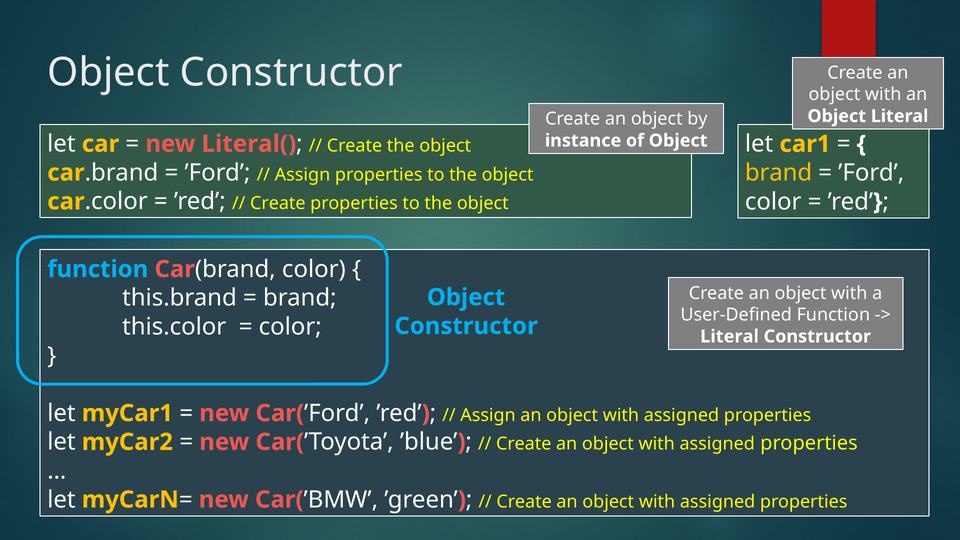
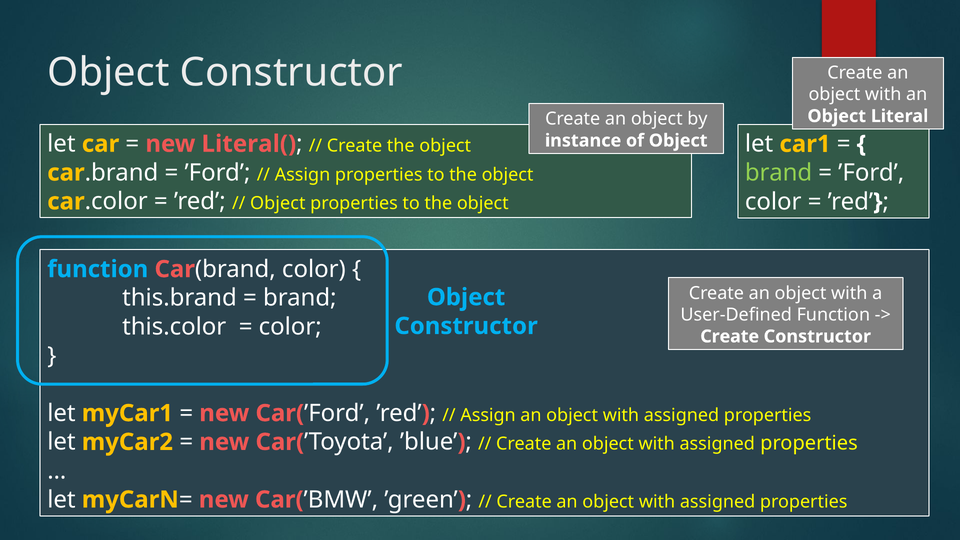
brand at (779, 173) colour: yellow -> light green
Create at (278, 203): Create -> Object
Literal at (730, 336): Literal -> Create
